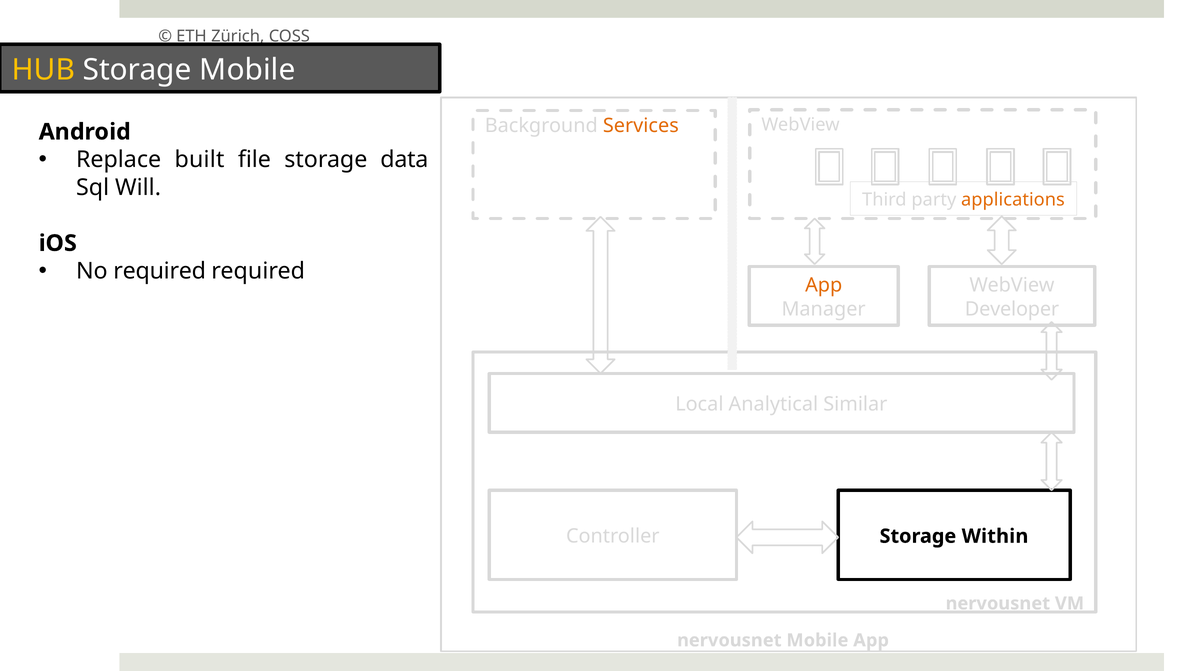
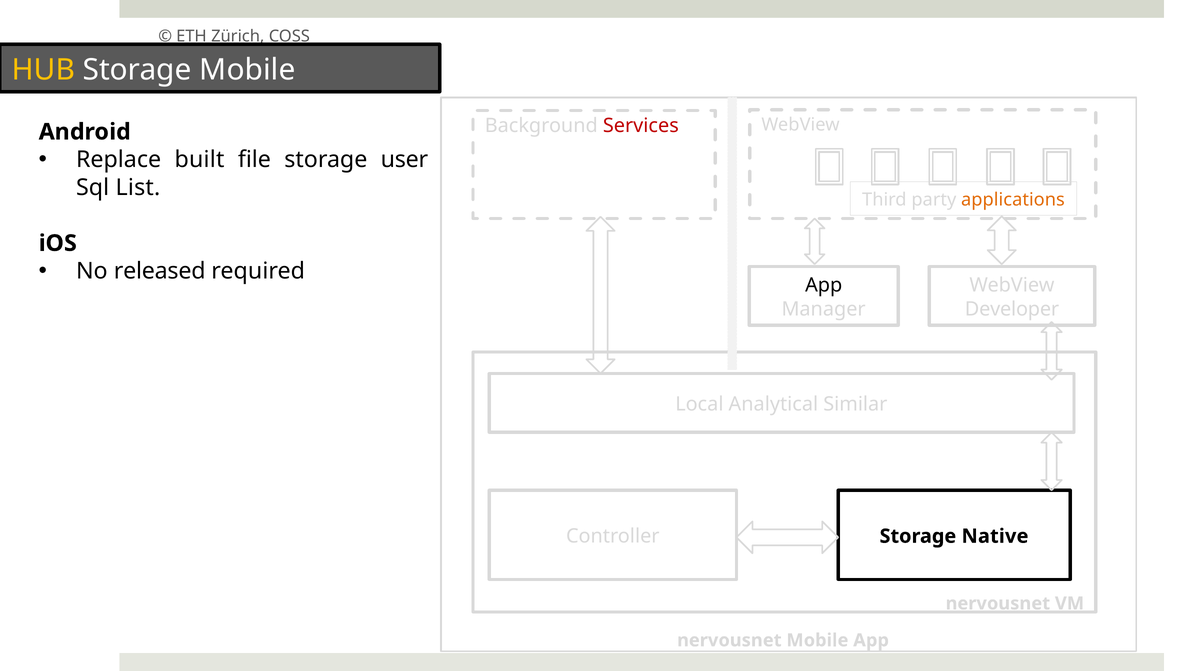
Services colour: orange -> red
data: data -> user
Will: Will -> List
No required: required -> released
App at (824, 286) colour: orange -> black
Within: Within -> Native
